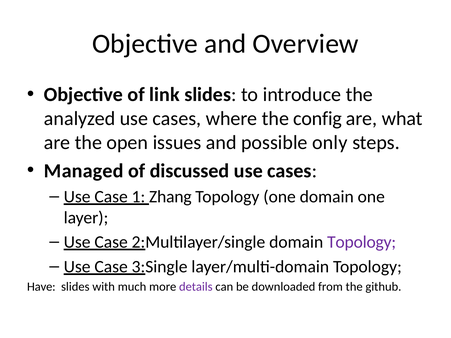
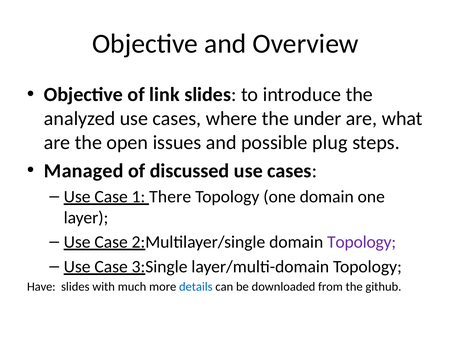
config: config -> under
only: only -> plug
Zhang: Zhang -> There
details colour: purple -> blue
